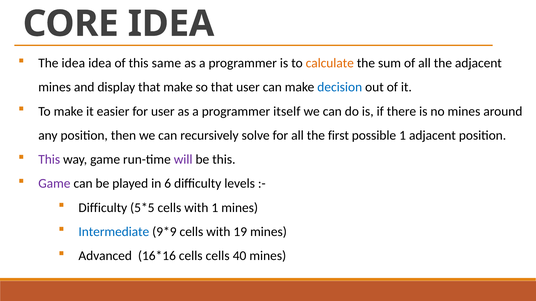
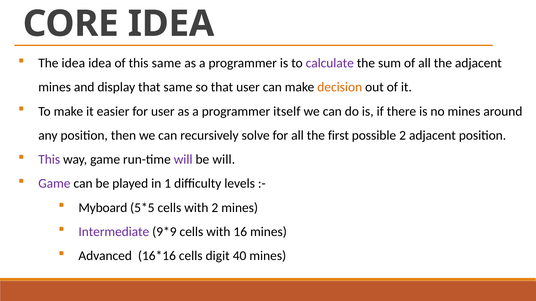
calculate colour: orange -> purple
that make: make -> same
decision colour: blue -> orange
possible 1: 1 -> 2
be this: this -> will
6: 6 -> 1
Difficulty at (103, 208): Difficulty -> Myboard
with 1: 1 -> 2
Intermediate colour: blue -> purple
19: 19 -> 16
cells cells: cells -> digit
